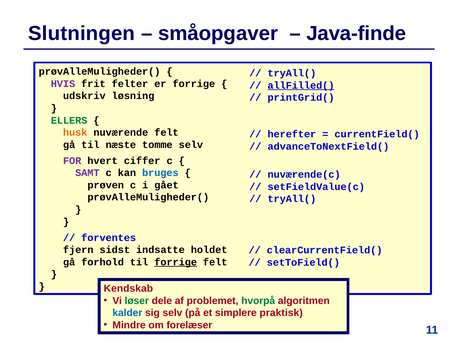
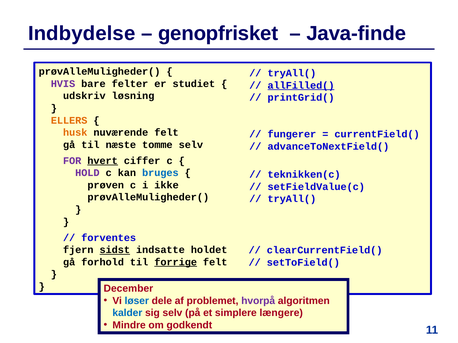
Slutningen: Slutningen -> Indbydelse
småopgaver: småopgaver -> genopfrisket
frit: frit -> bare
er forrige: forrige -> studiet
ELLERS colour: green -> orange
herefter: herefter -> fungerer
hvert underline: none -> present
SAMT: SAMT -> HOLD
nuværende(c: nuværende(c -> teknikken(c
gået: gået -> ikke
sidst underline: none -> present
Kendskab: Kendskab -> December
løser colour: green -> blue
hvorpå colour: green -> purple
praktisk: praktisk -> længere
forelæser: forelæser -> godkendt
